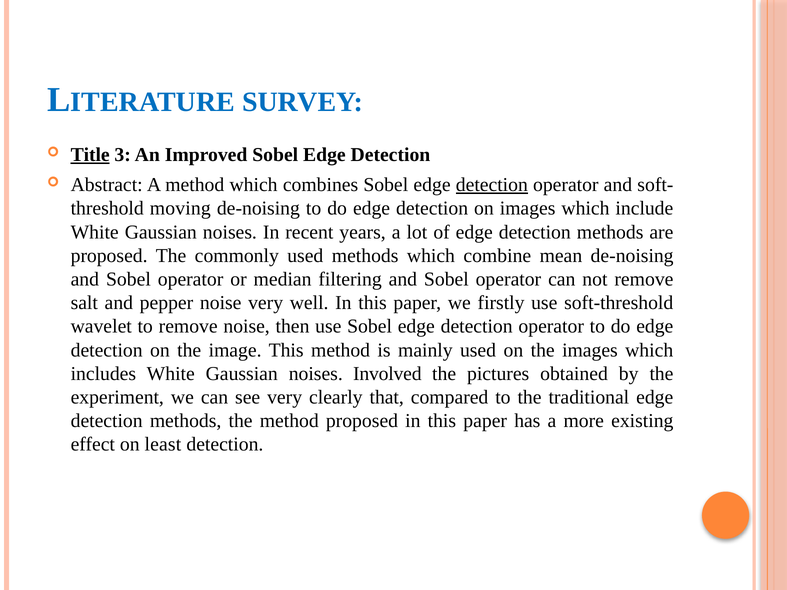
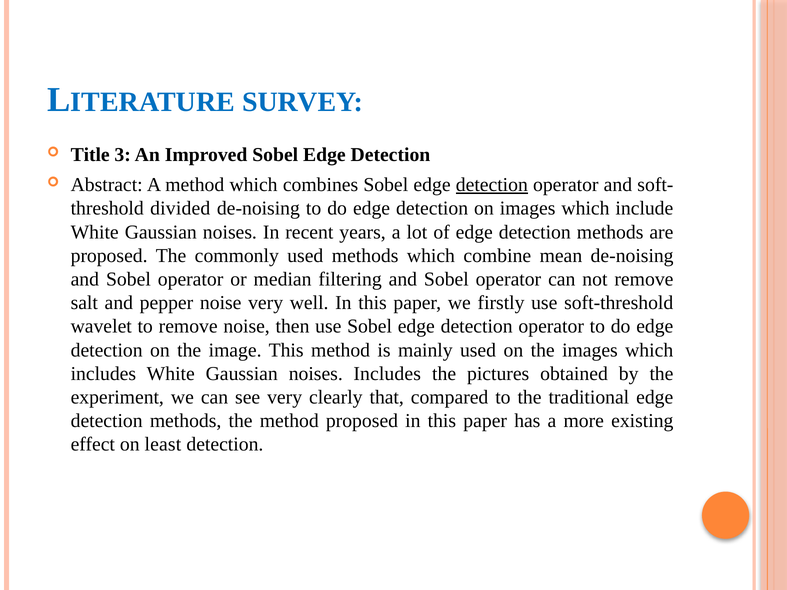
Title underline: present -> none
moving: moving -> divided
noises Involved: Involved -> Includes
